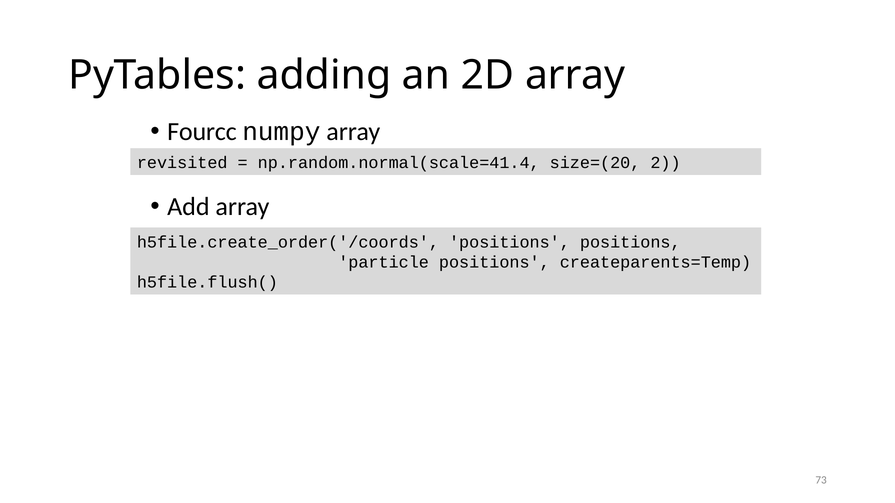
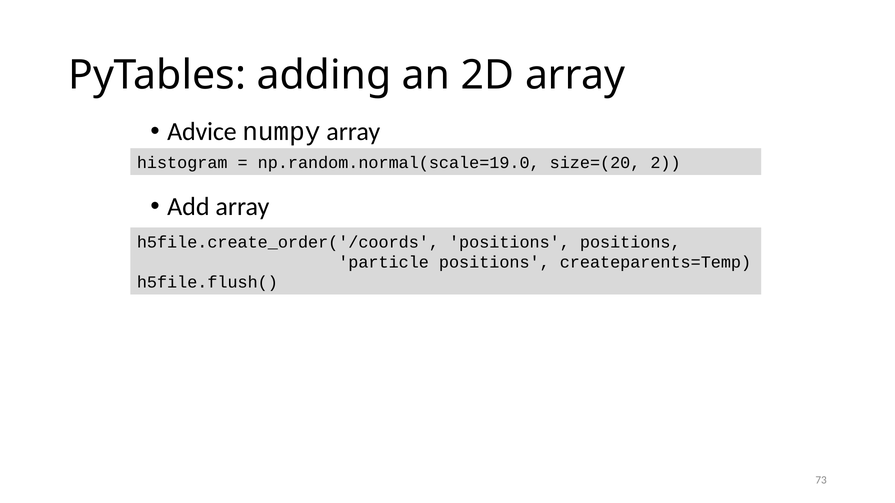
Fourcc: Fourcc -> Advice
revisited: revisited -> histogram
np.random.normal(scale=41.4: np.random.normal(scale=41.4 -> np.random.normal(scale=19.0
